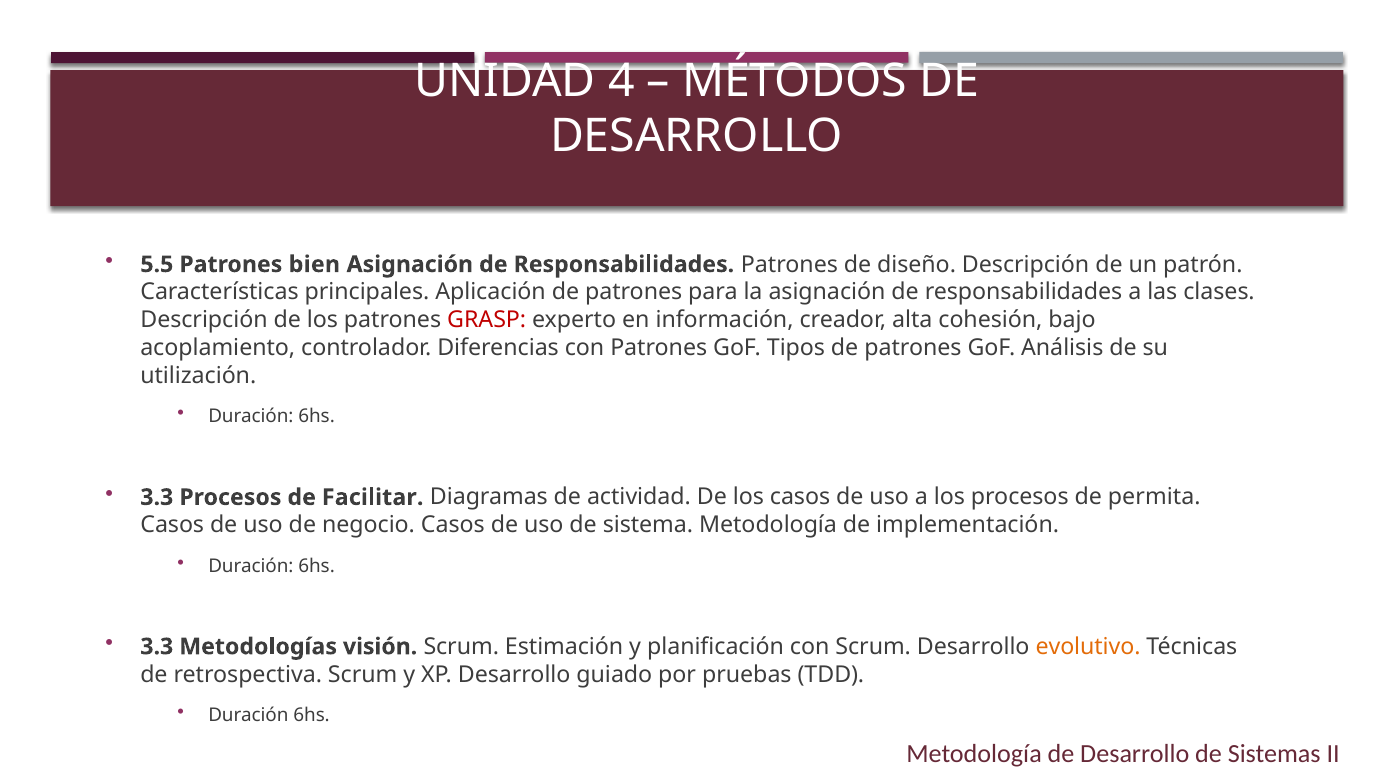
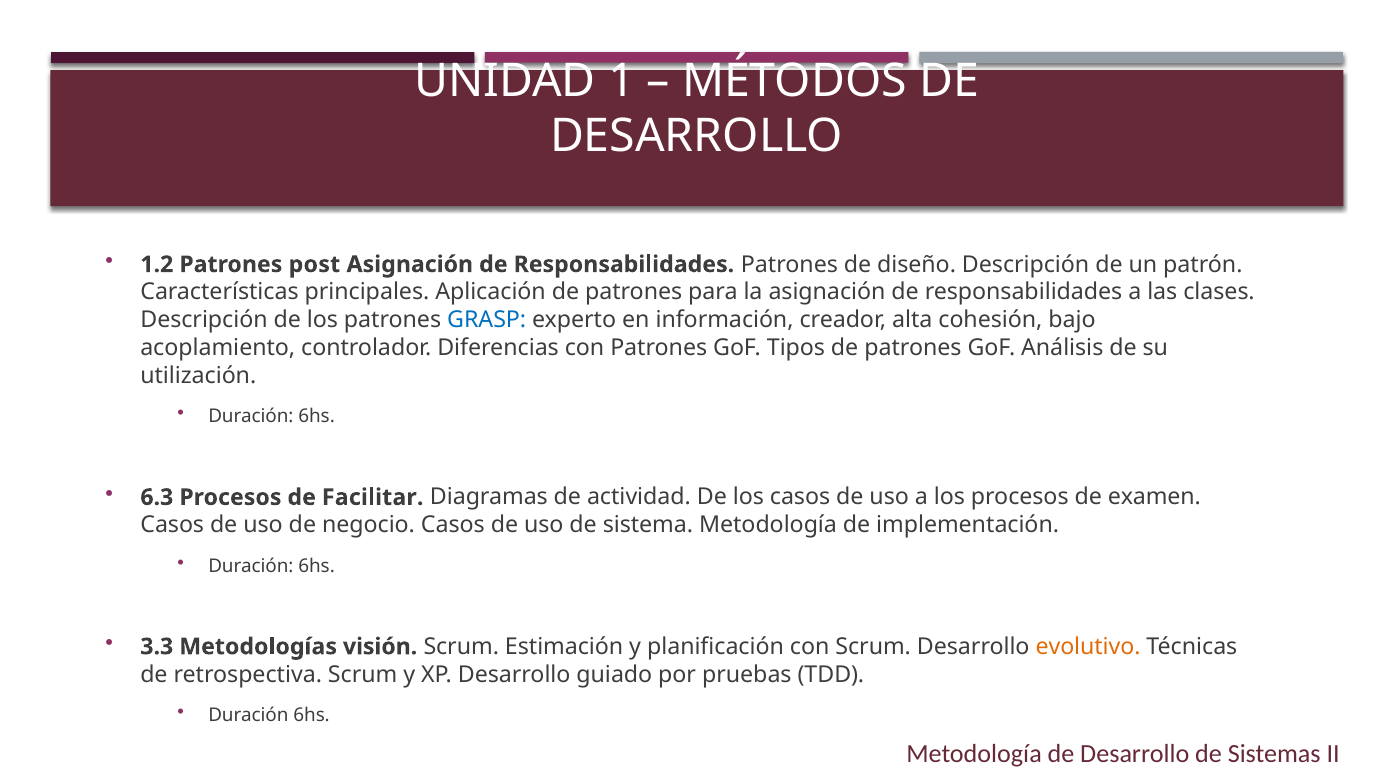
4: 4 -> 1
5.5: 5.5 -> 1.2
bien: bien -> post
GRASP colour: red -> blue
3.3 at (157, 497): 3.3 -> 6.3
permita: permita -> examen
